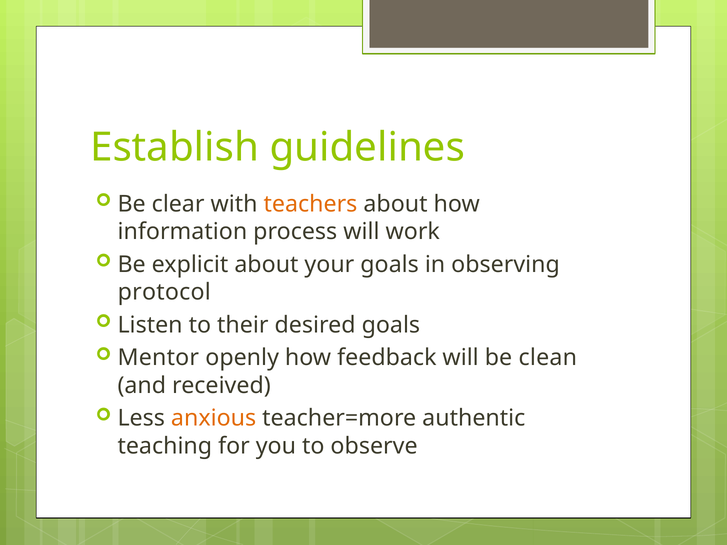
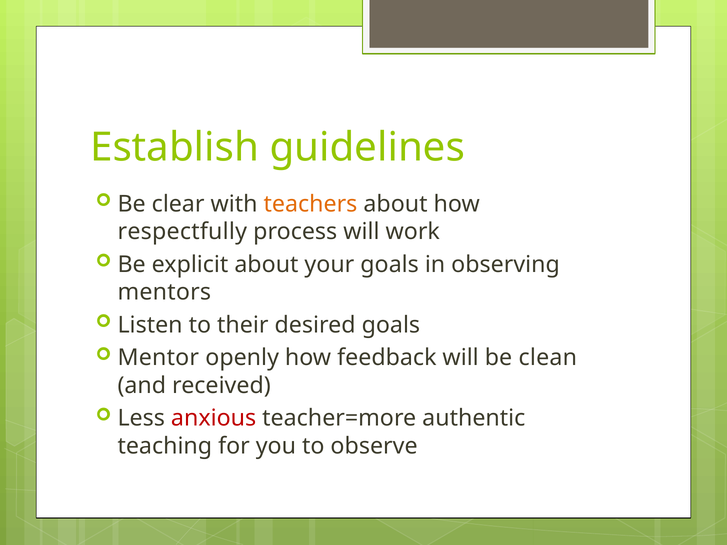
information: information -> respectfully
protocol: protocol -> mentors
anxious colour: orange -> red
